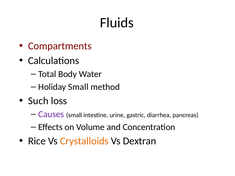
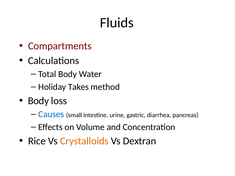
Holiday Small: Small -> Takes
Such at (38, 101): Such -> Body
Causes colour: purple -> blue
